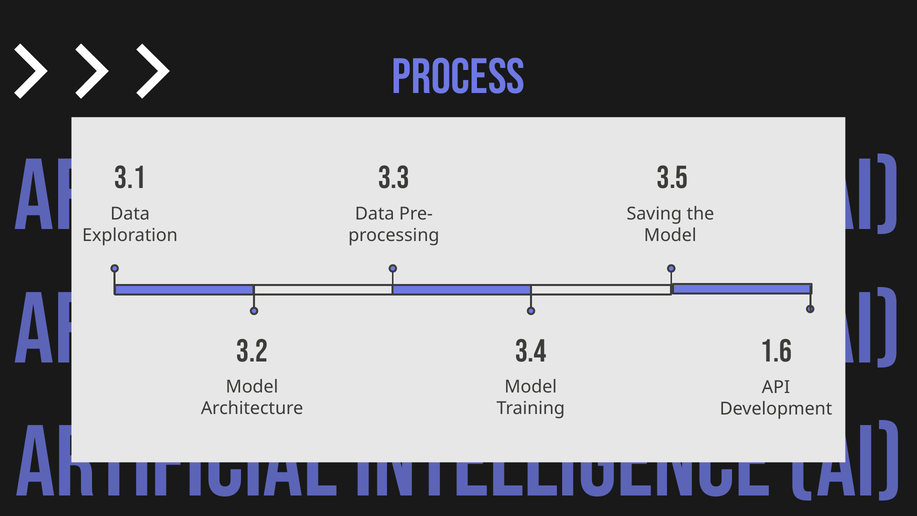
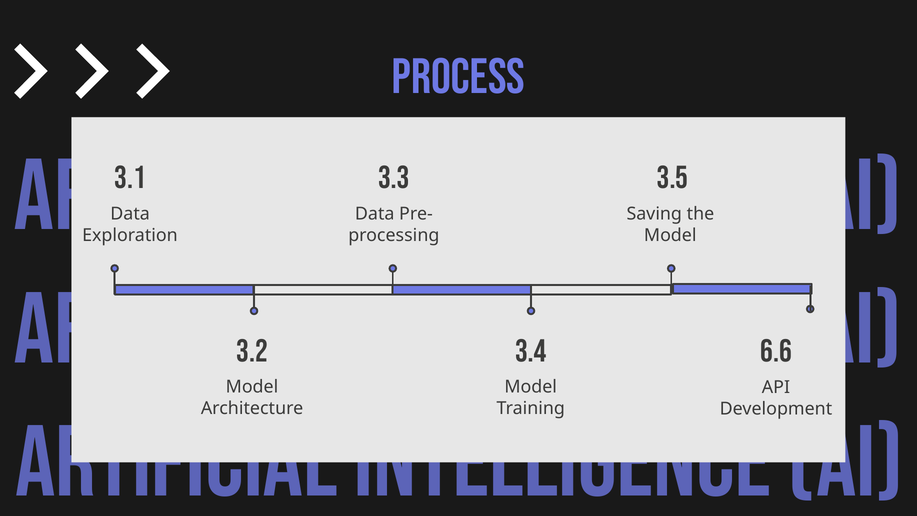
1.6: 1.6 -> 6.6
